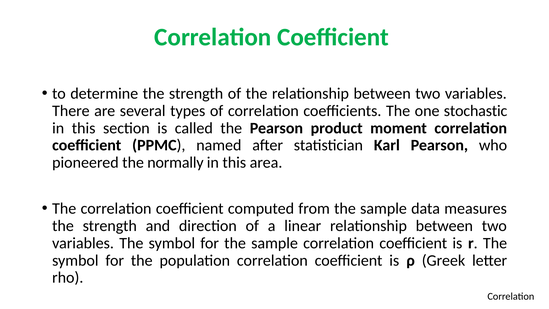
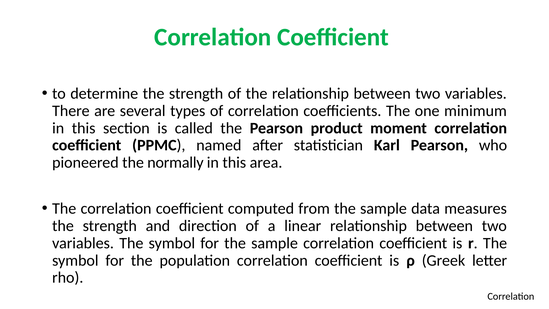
stochastic: stochastic -> minimum
